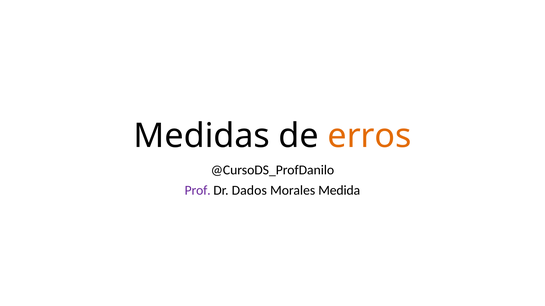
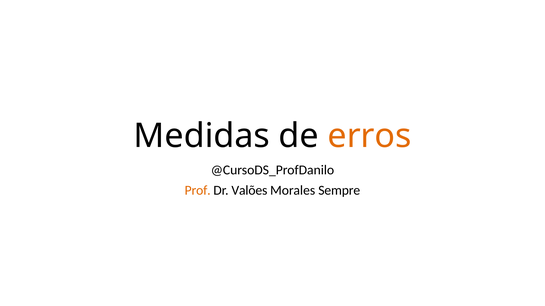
Prof colour: purple -> orange
Dados: Dados -> Valões
Medida: Medida -> Sempre
